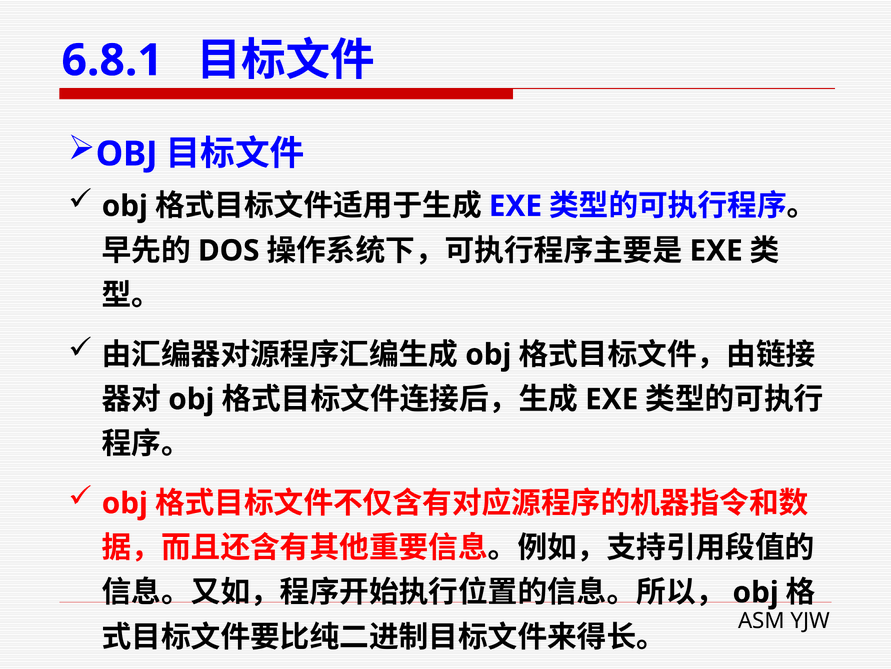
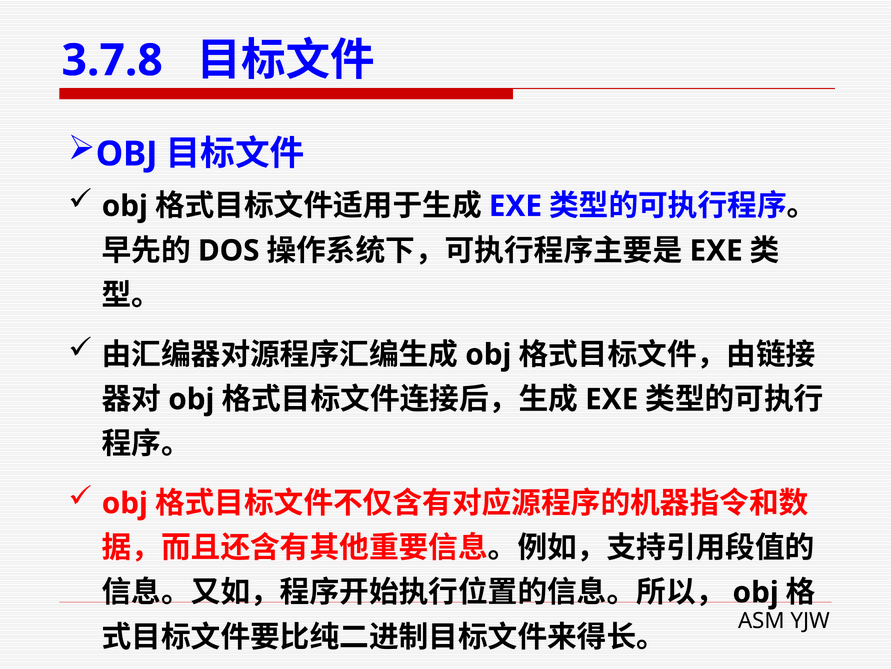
6.8.1: 6.8.1 -> 3.7.8
